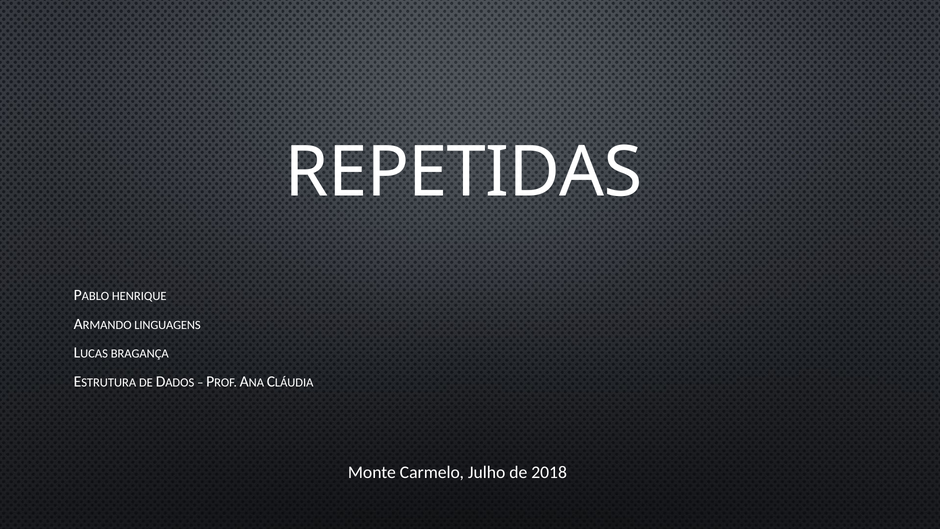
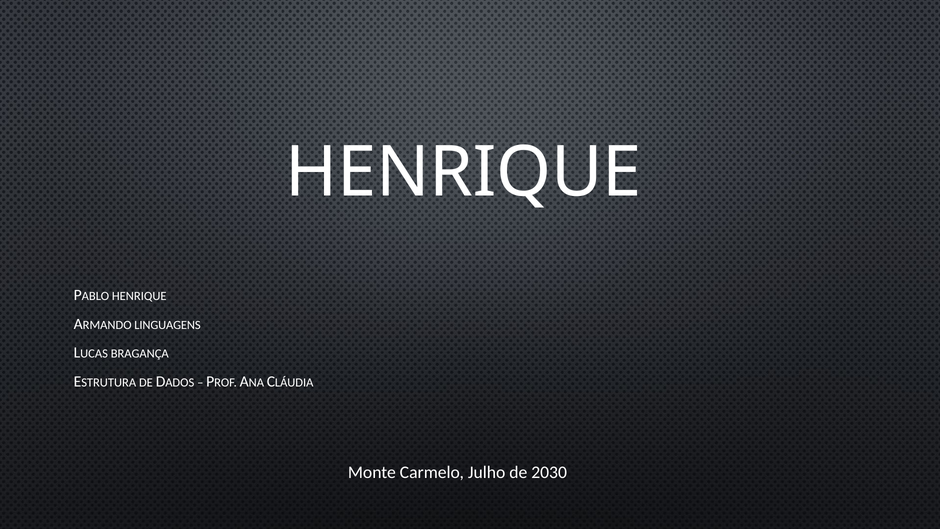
REPETIDAS at (464, 172): REPETIDAS -> HENRIQUE
2018: 2018 -> 2030
